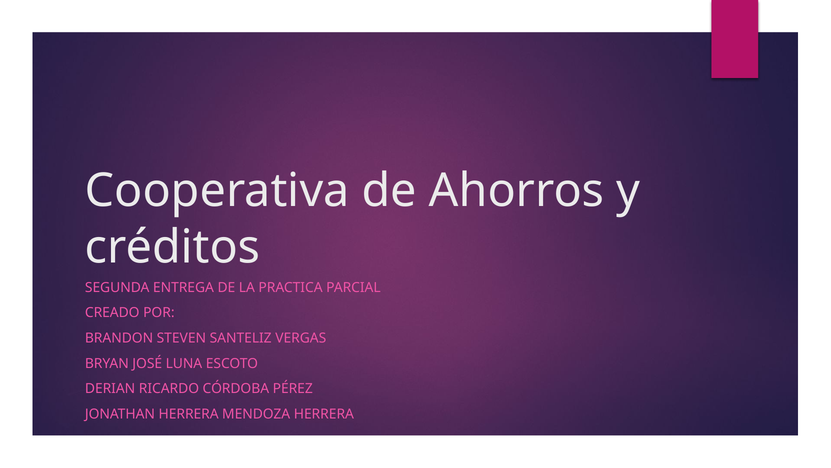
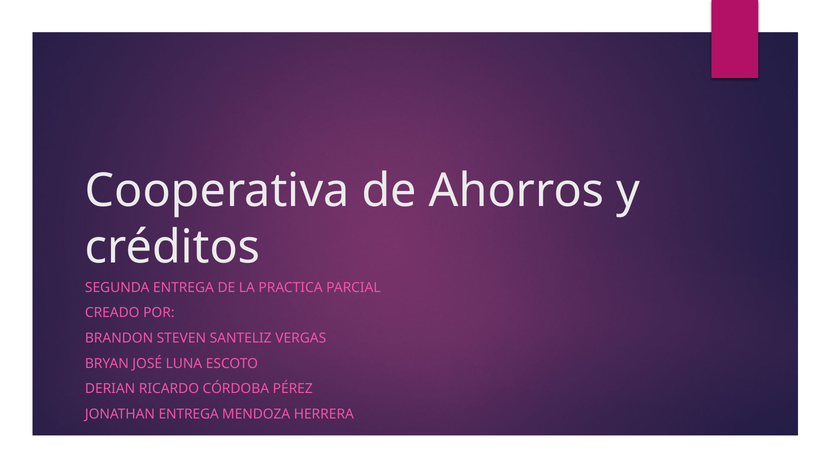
JONATHAN HERRERA: HERRERA -> ENTREGA
